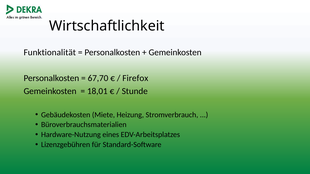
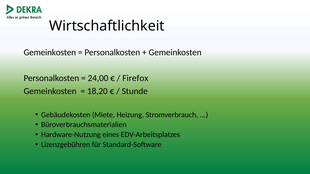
Funktionalität at (50, 52): Funktionalität -> Gemeinkosten
67,70: 67,70 -> 24,00
18,01: 18,01 -> 18,20
